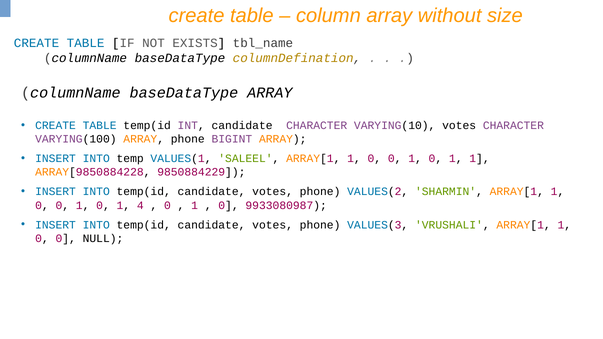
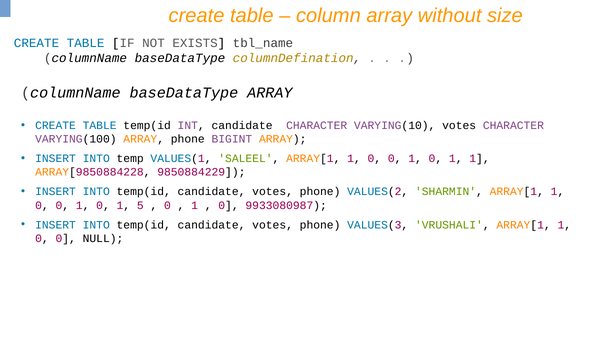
4: 4 -> 5
